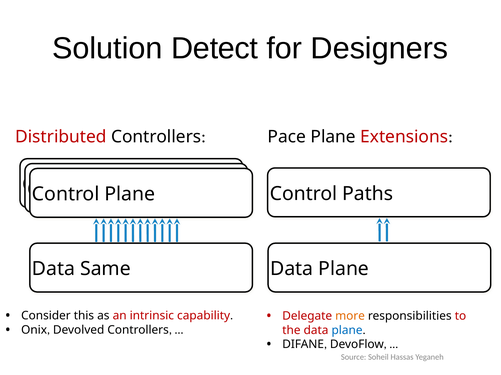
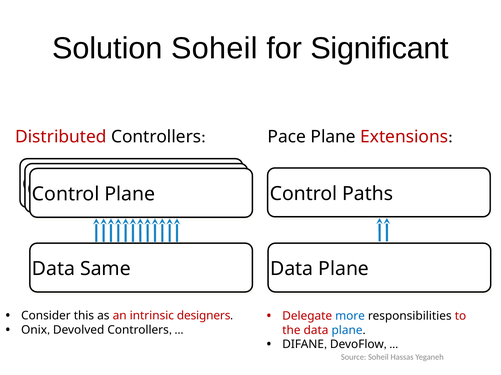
Solution Detect: Detect -> Soheil
Designers: Designers -> Significant
capability: capability -> designers
more colour: orange -> blue
